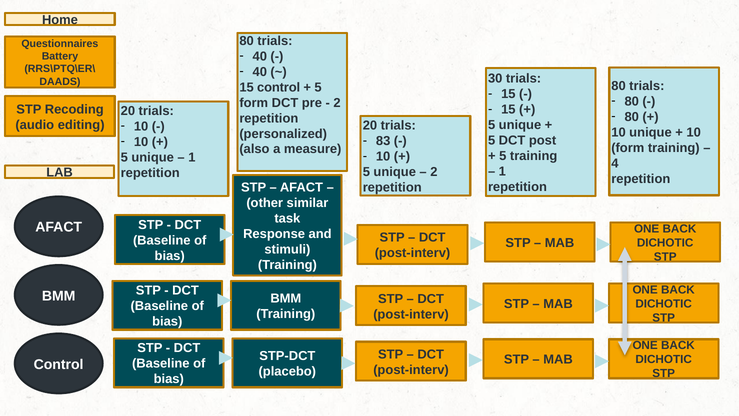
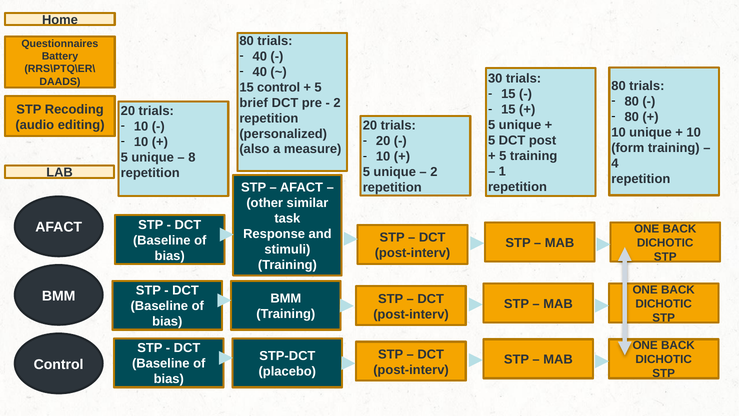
form at (254, 103): form -> brief
83 at (383, 141): 83 -> 20
1 at (192, 157): 1 -> 8
